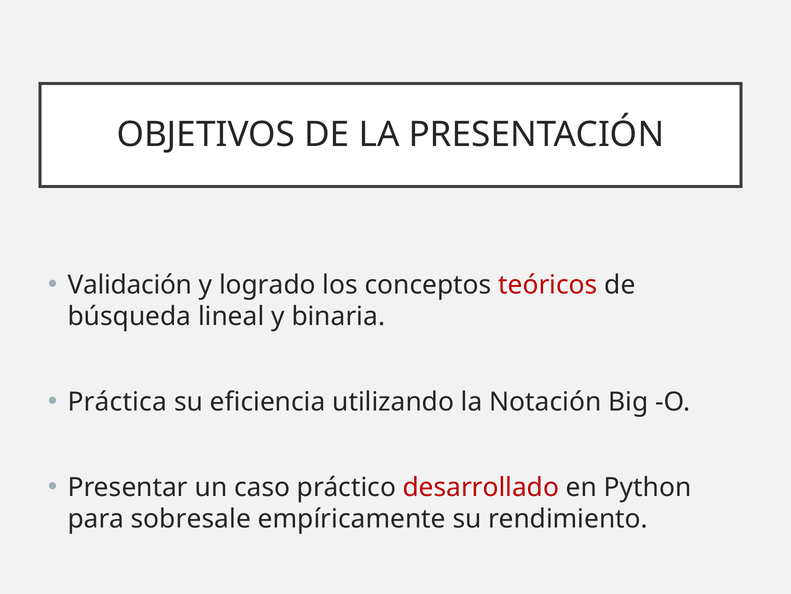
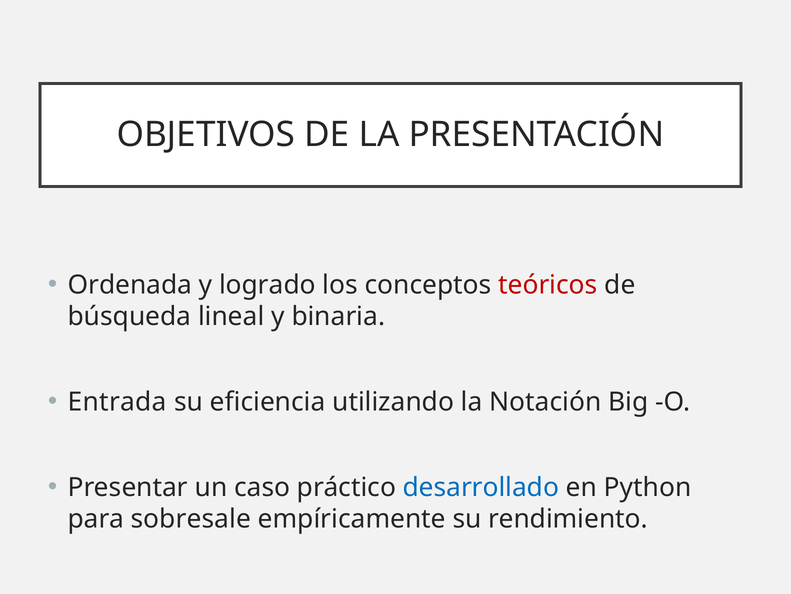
Validación: Validación -> Ordenada
Práctica: Práctica -> Entrada
desarrollado colour: red -> blue
